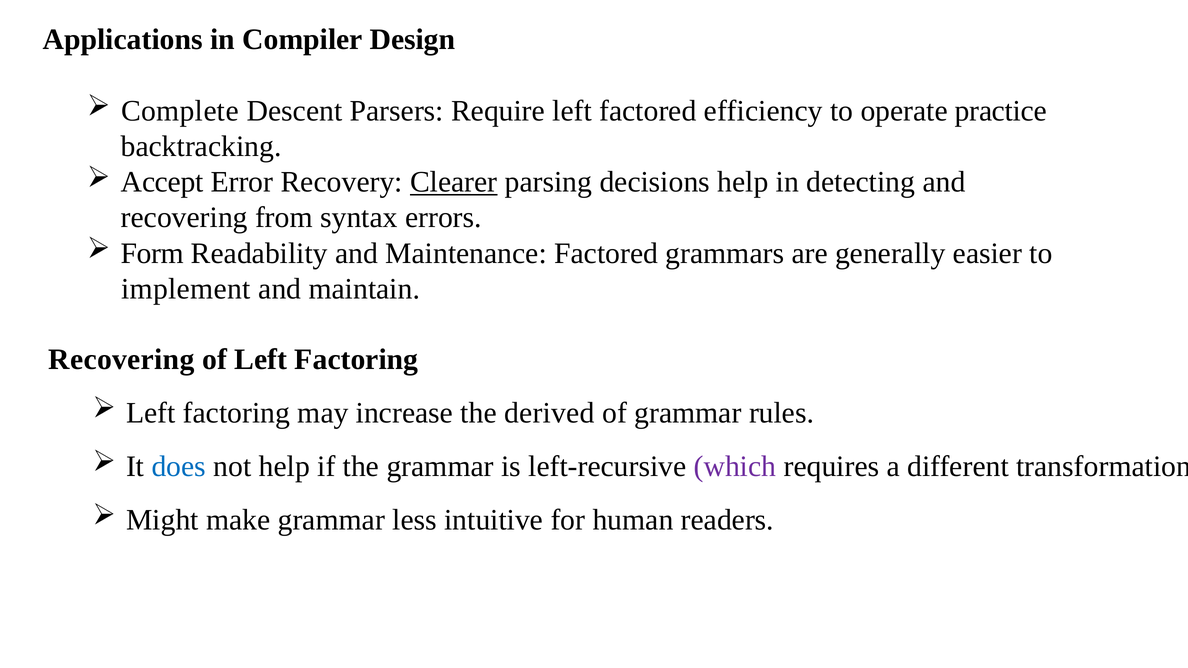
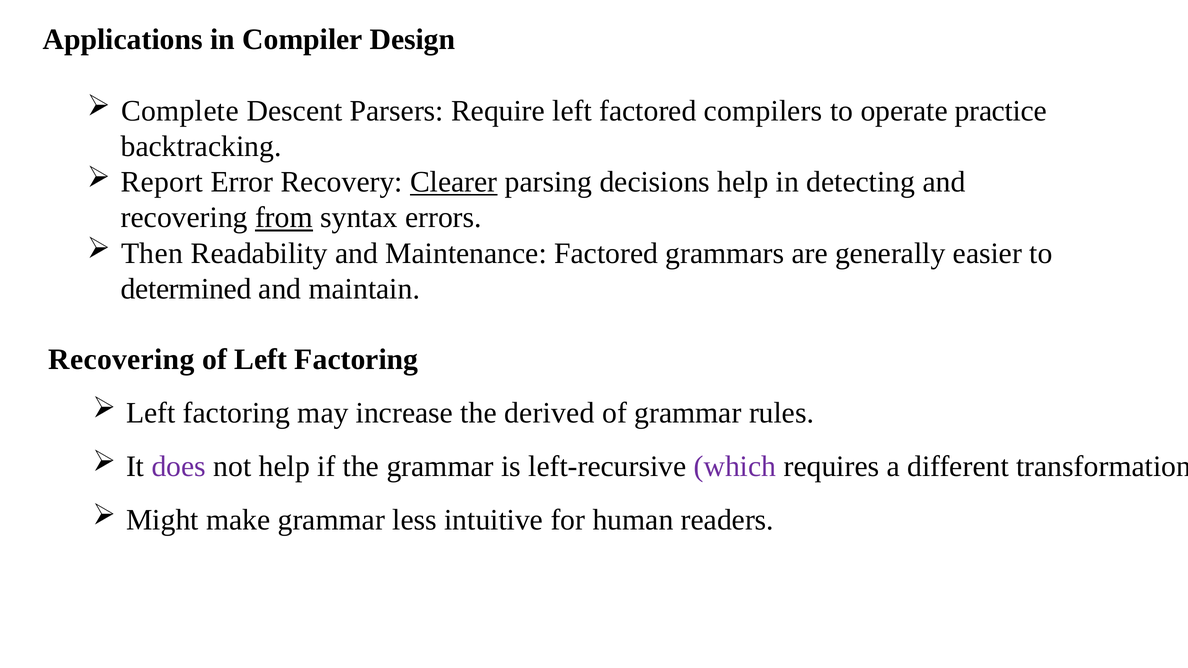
efficiency: efficiency -> compilers
Accept: Accept -> Report
from underline: none -> present
Form: Form -> Then
implement: implement -> determined
does colour: blue -> purple
